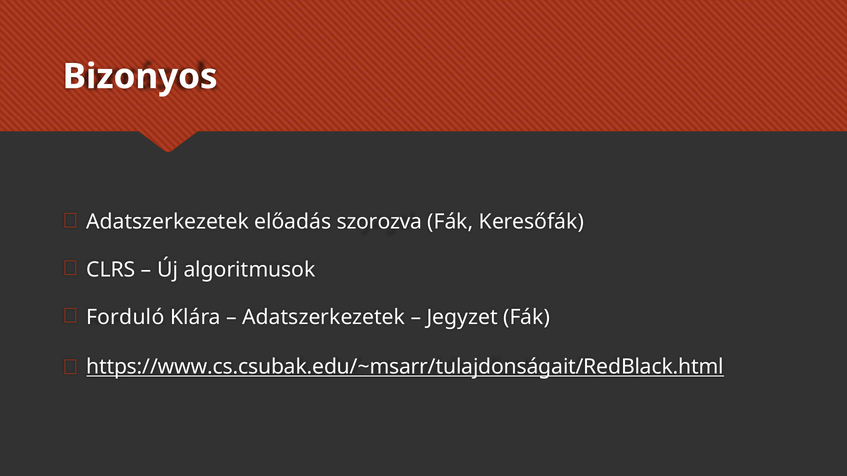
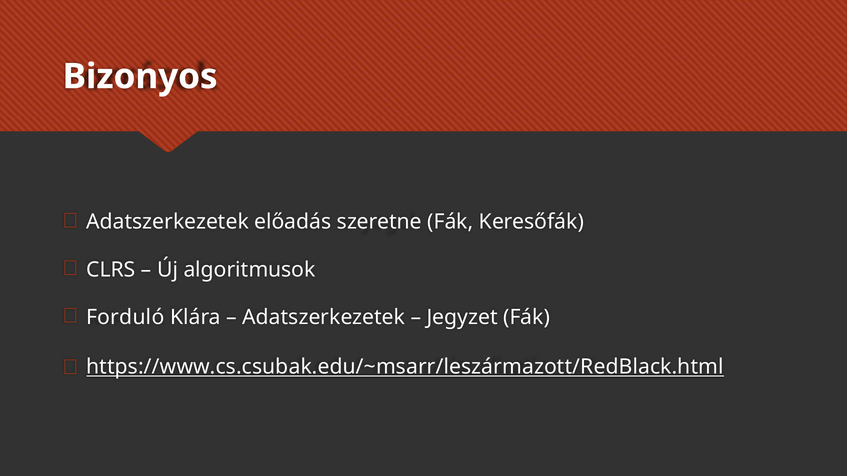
szorozva: szorozva -> szeretne
https://www.cs.csubak.edu/~msarr/tulajdonságait/RedBlack.html: https://www.cs.csubak.edu/~msarr/tulajdonságait/RedBlack.html -> https://www.cs.csubak.edu/~msarr/leszármazott/RedBlack.html
